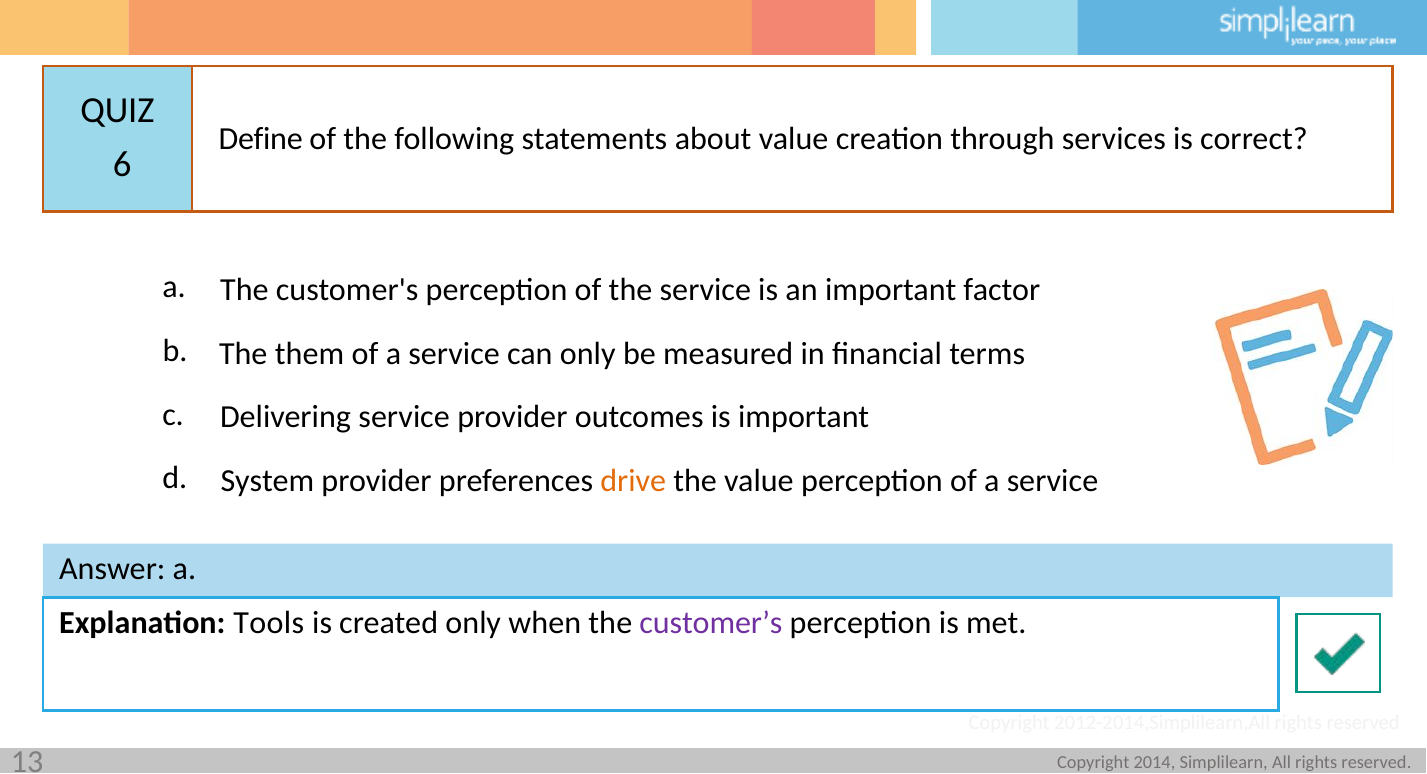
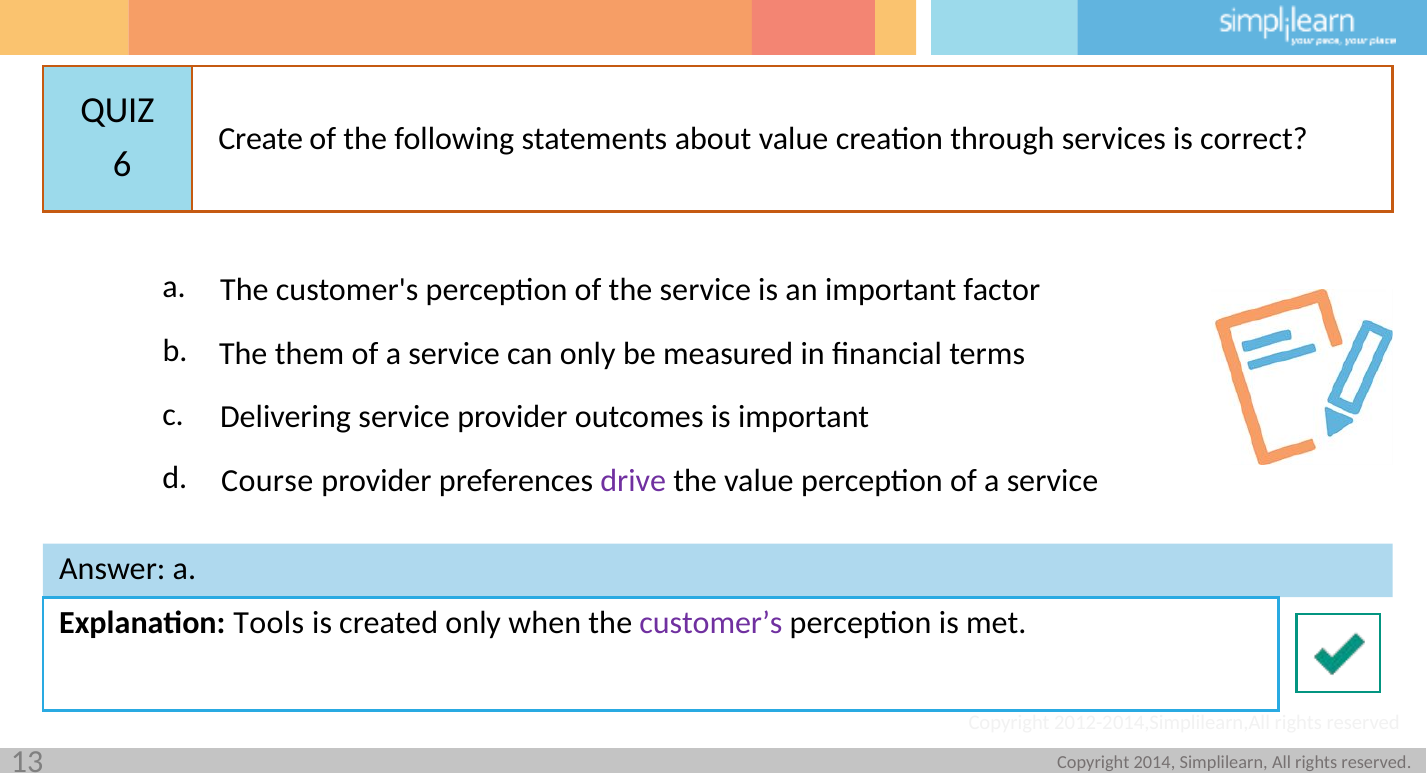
Define: Define -> Create
System: System -> Course
drive colour: orange -> purple
